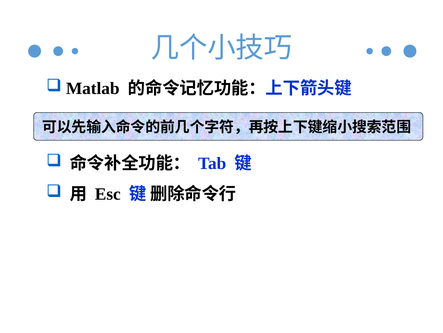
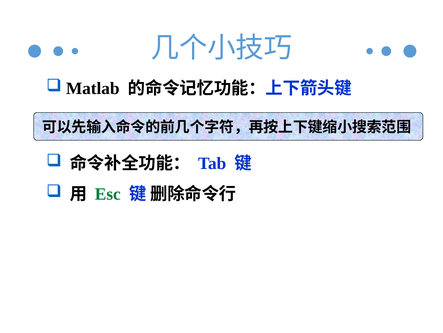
Esc colour: black -> green
